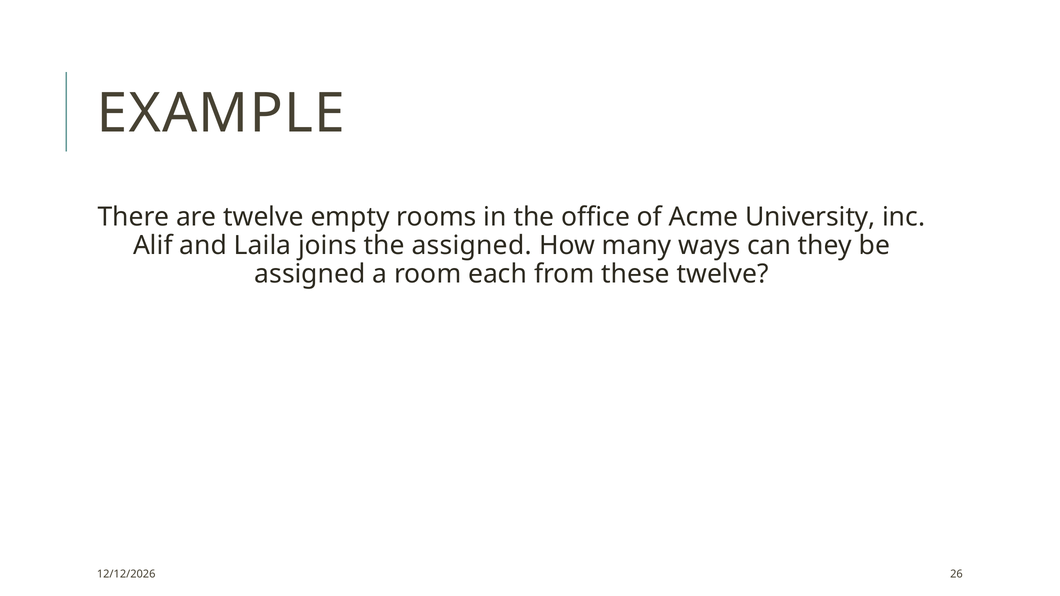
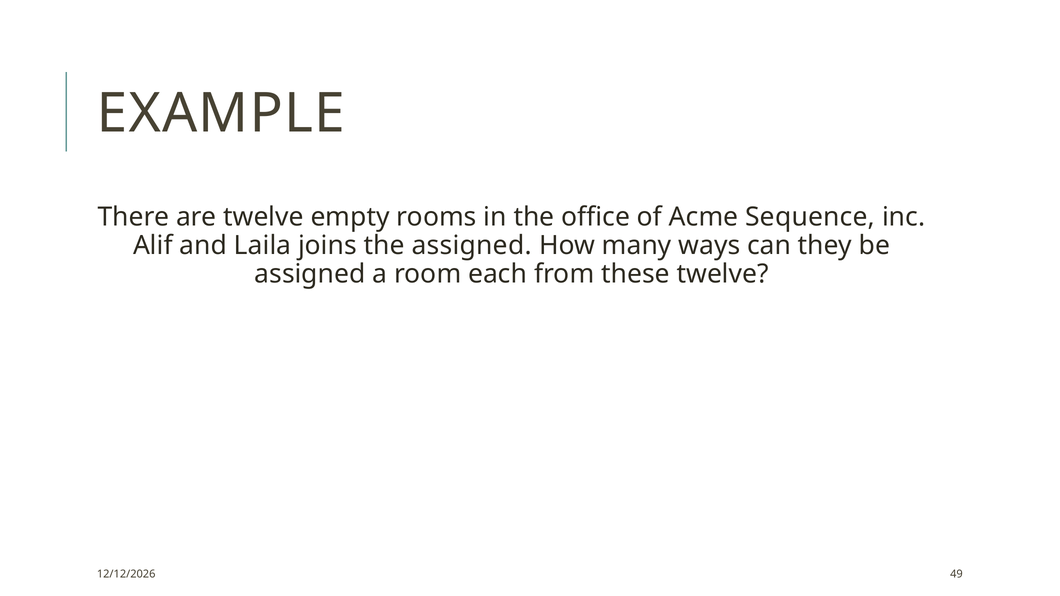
University: University -> Sequence
26: 26 -> 49
